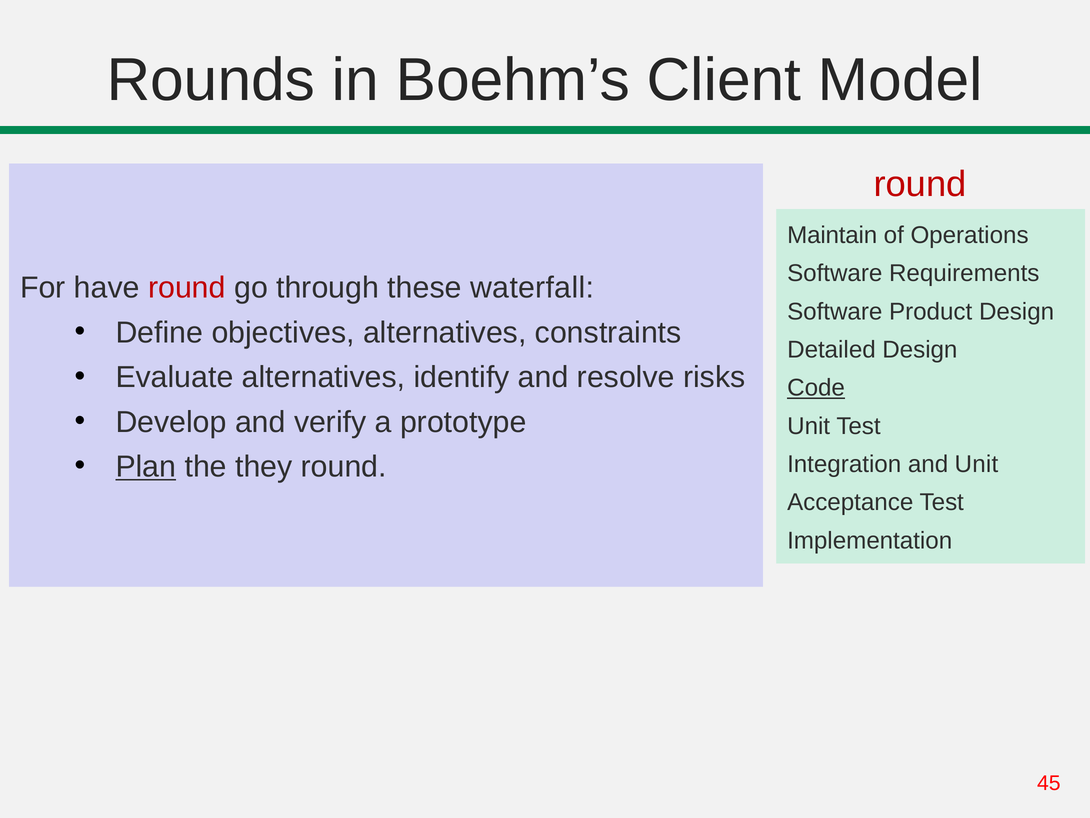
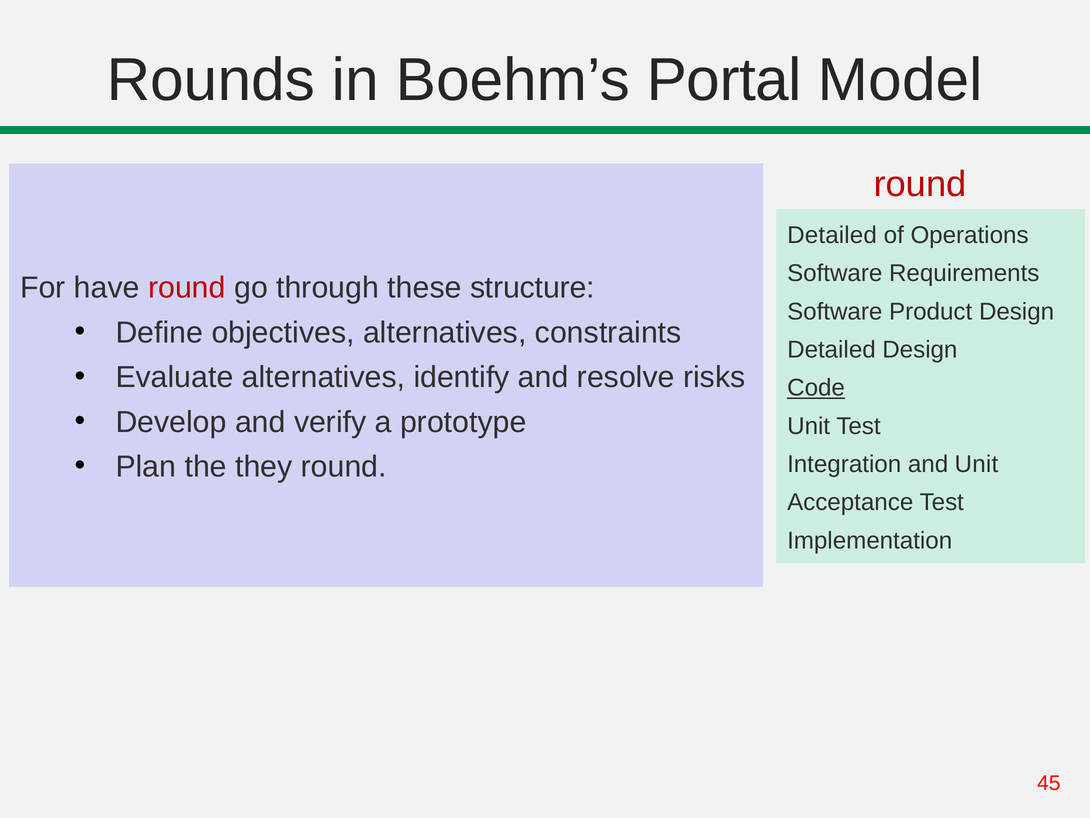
Client: Client -> Portal
Maintain at (832, 235): Maintain -> Detailed
waterfall: waterfall -> structure
Plan underline: present -> none
